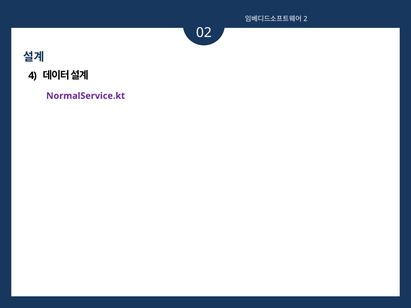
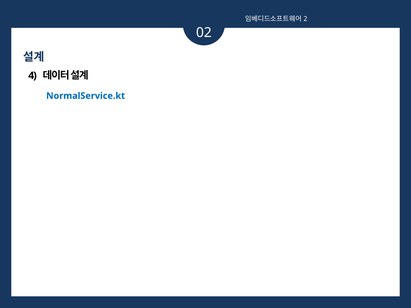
NormalService.kt colour: purple -> blue
